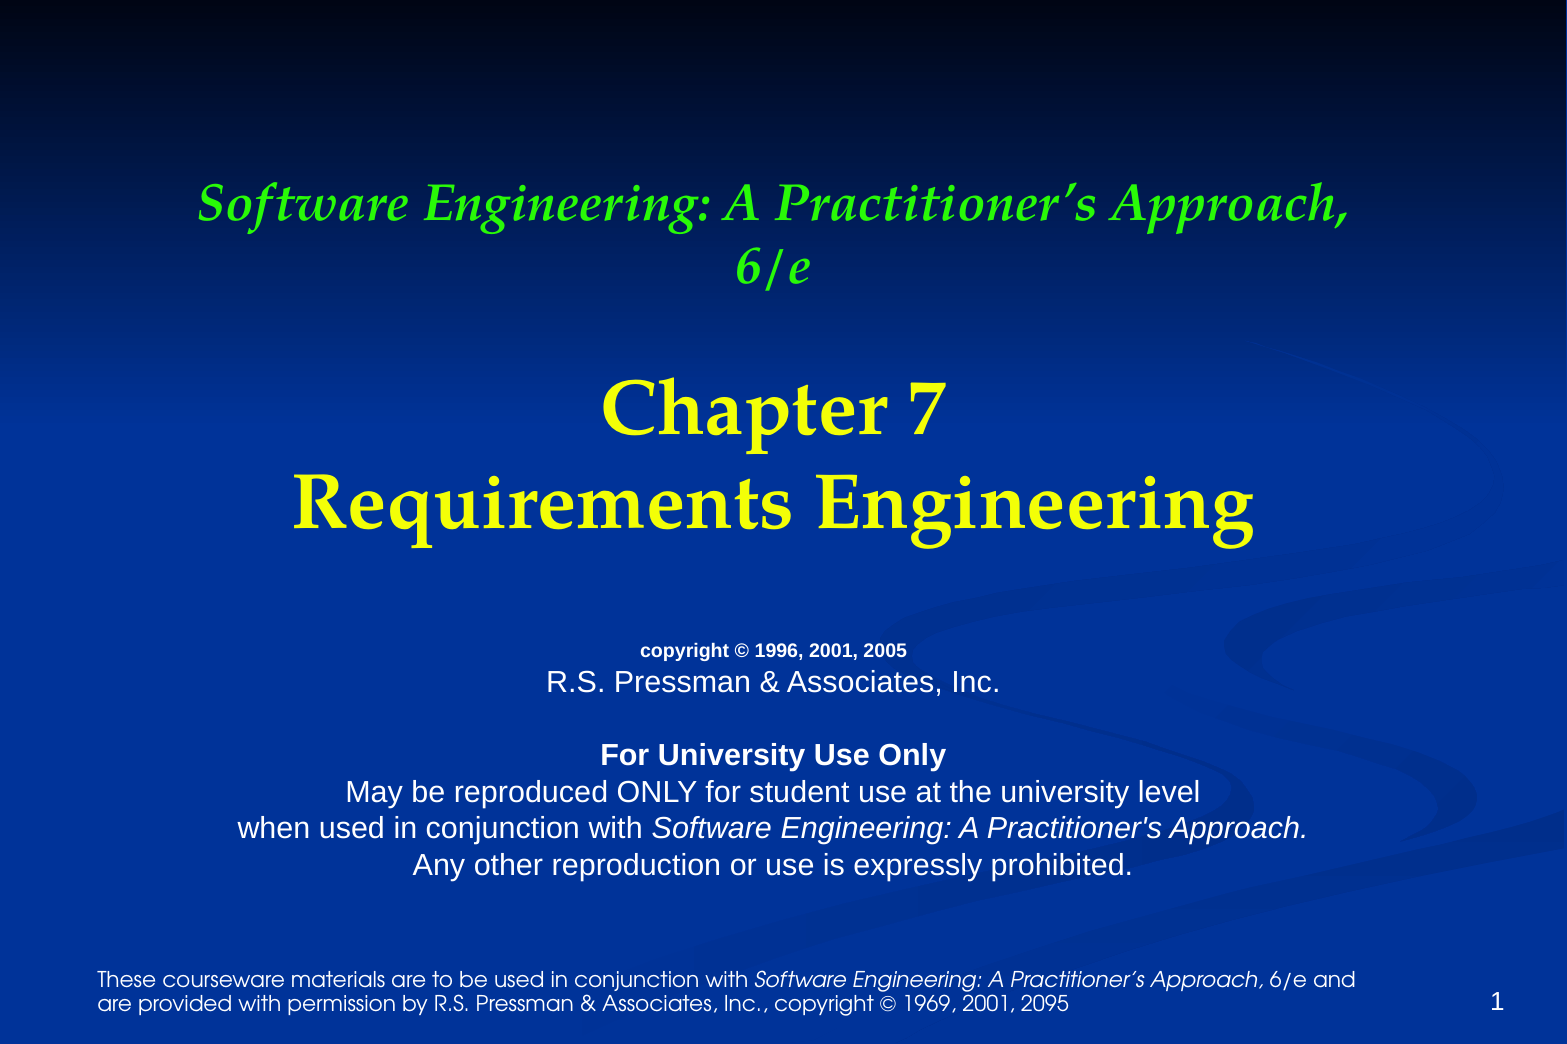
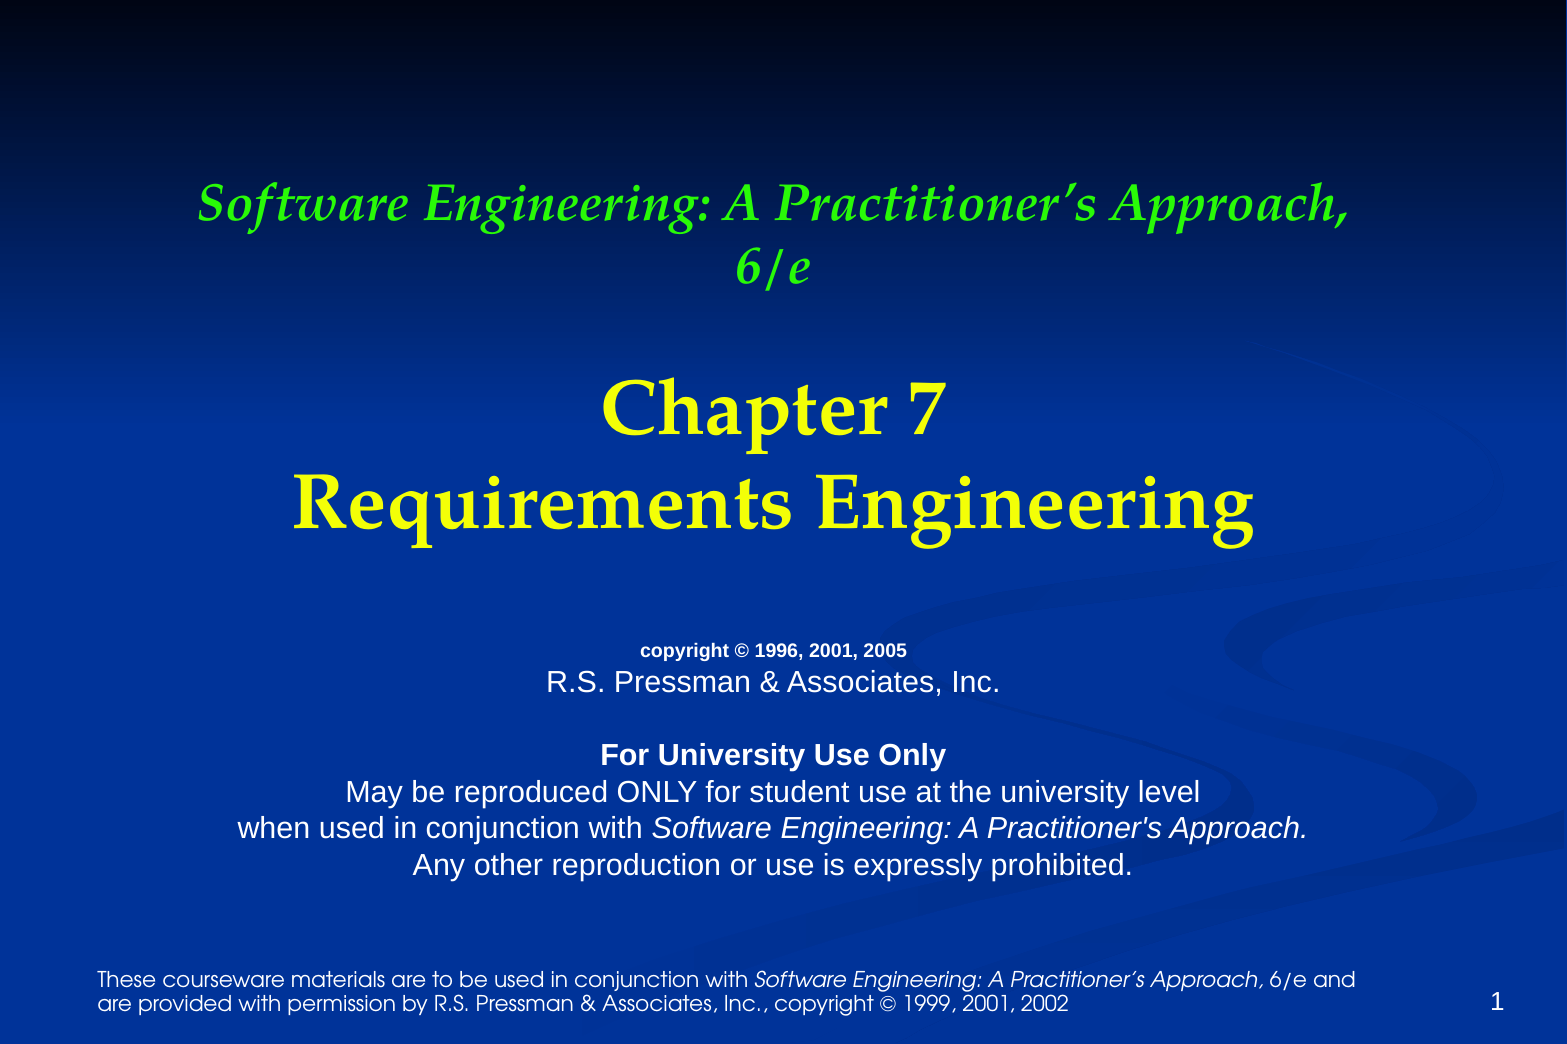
1969: 1969 -> 1999
2095: 2095 -> 2002
